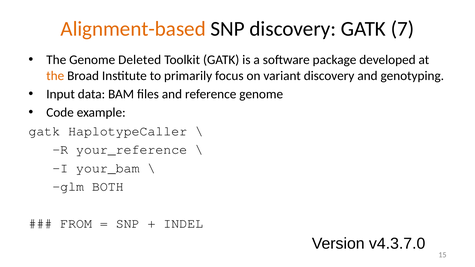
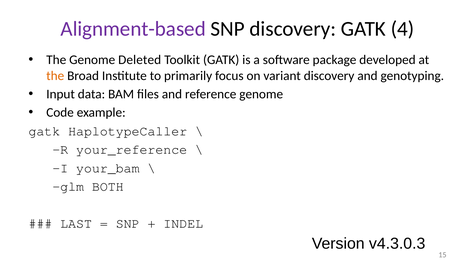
Alignment-based colour: orange -> purple
7: 7 -> 4
FROM: FROM -> LAST
v4.3.7.0: v4.3.7.0 -> v4.3.0.3
